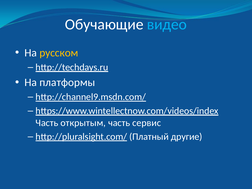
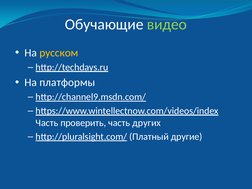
видео colour: light blue -> light green
открытым: открытым -> проверить
сервис: сервис -> других
